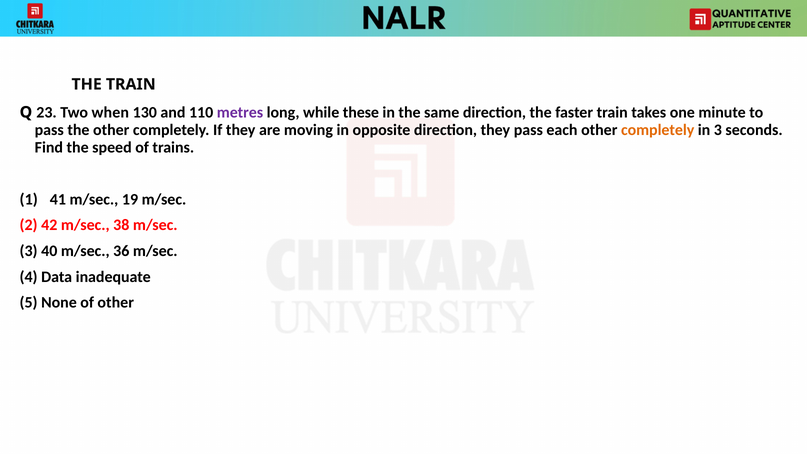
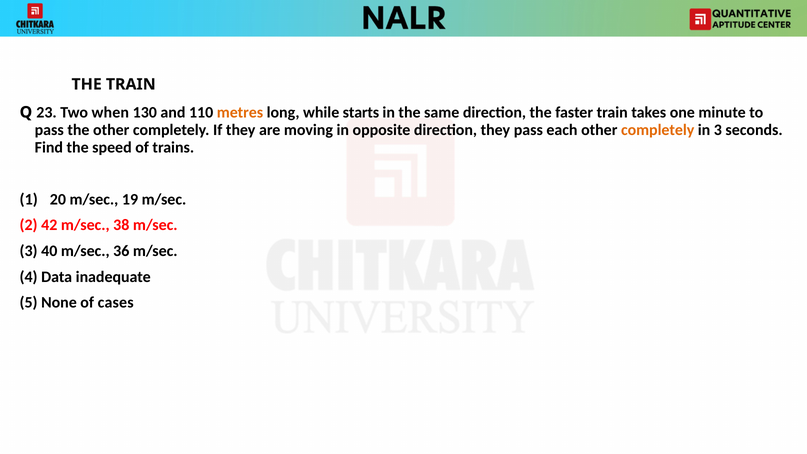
metres colour: purple -> orange
these: these -> starts
41: 41 -> 20
of other: other -> cases
